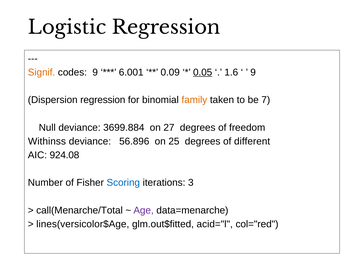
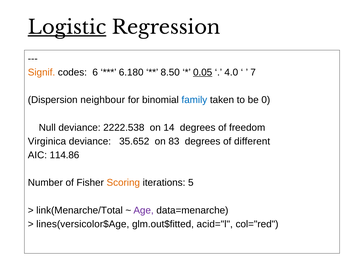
Logistic underline: none -> present
codes 9: 9 -> 6
6.001: 6.001 -> 6.180
0.09: 0.09 -> 8.50
1.6: 1.6 -> 4.0
9 at (253, 72): 9 -> 7
Dispersion regression: regression -> neighbour
family colour: orange -> blue
7: 7 -> 0
3699.884: 3699.884 -> 2222.538
27: 27 -> 14
Withinss: Withinss -> Virginica
56.896: 56.896 -> 35.652
25: 25 -> 83
924.08: 924.08 -> 114.86
Scoring colour: blue -> orange
3: 3 -> 5
call(Menarche/Total: call(Menarche/Total -> link(Menarche/Total
